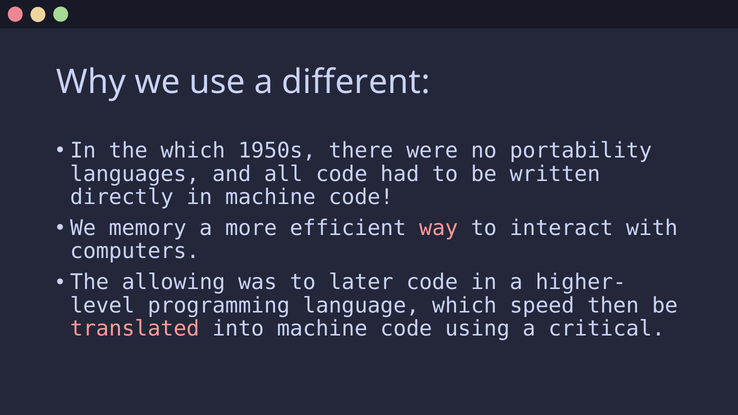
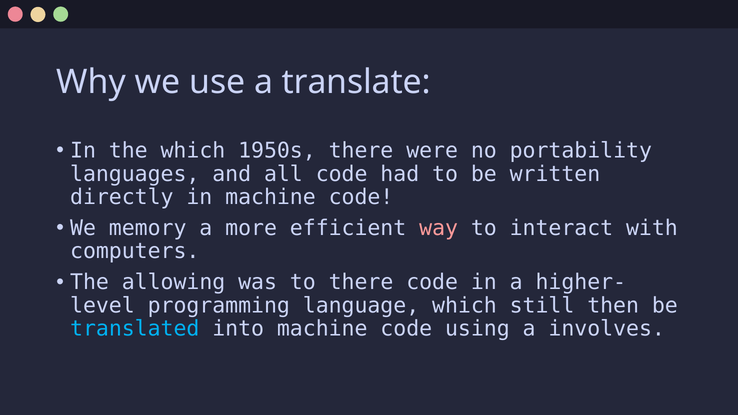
different: different -> translate
to later: later -> there
speed: speed -> still
translated colour: pink -> light blue
critical: critical -> involves
